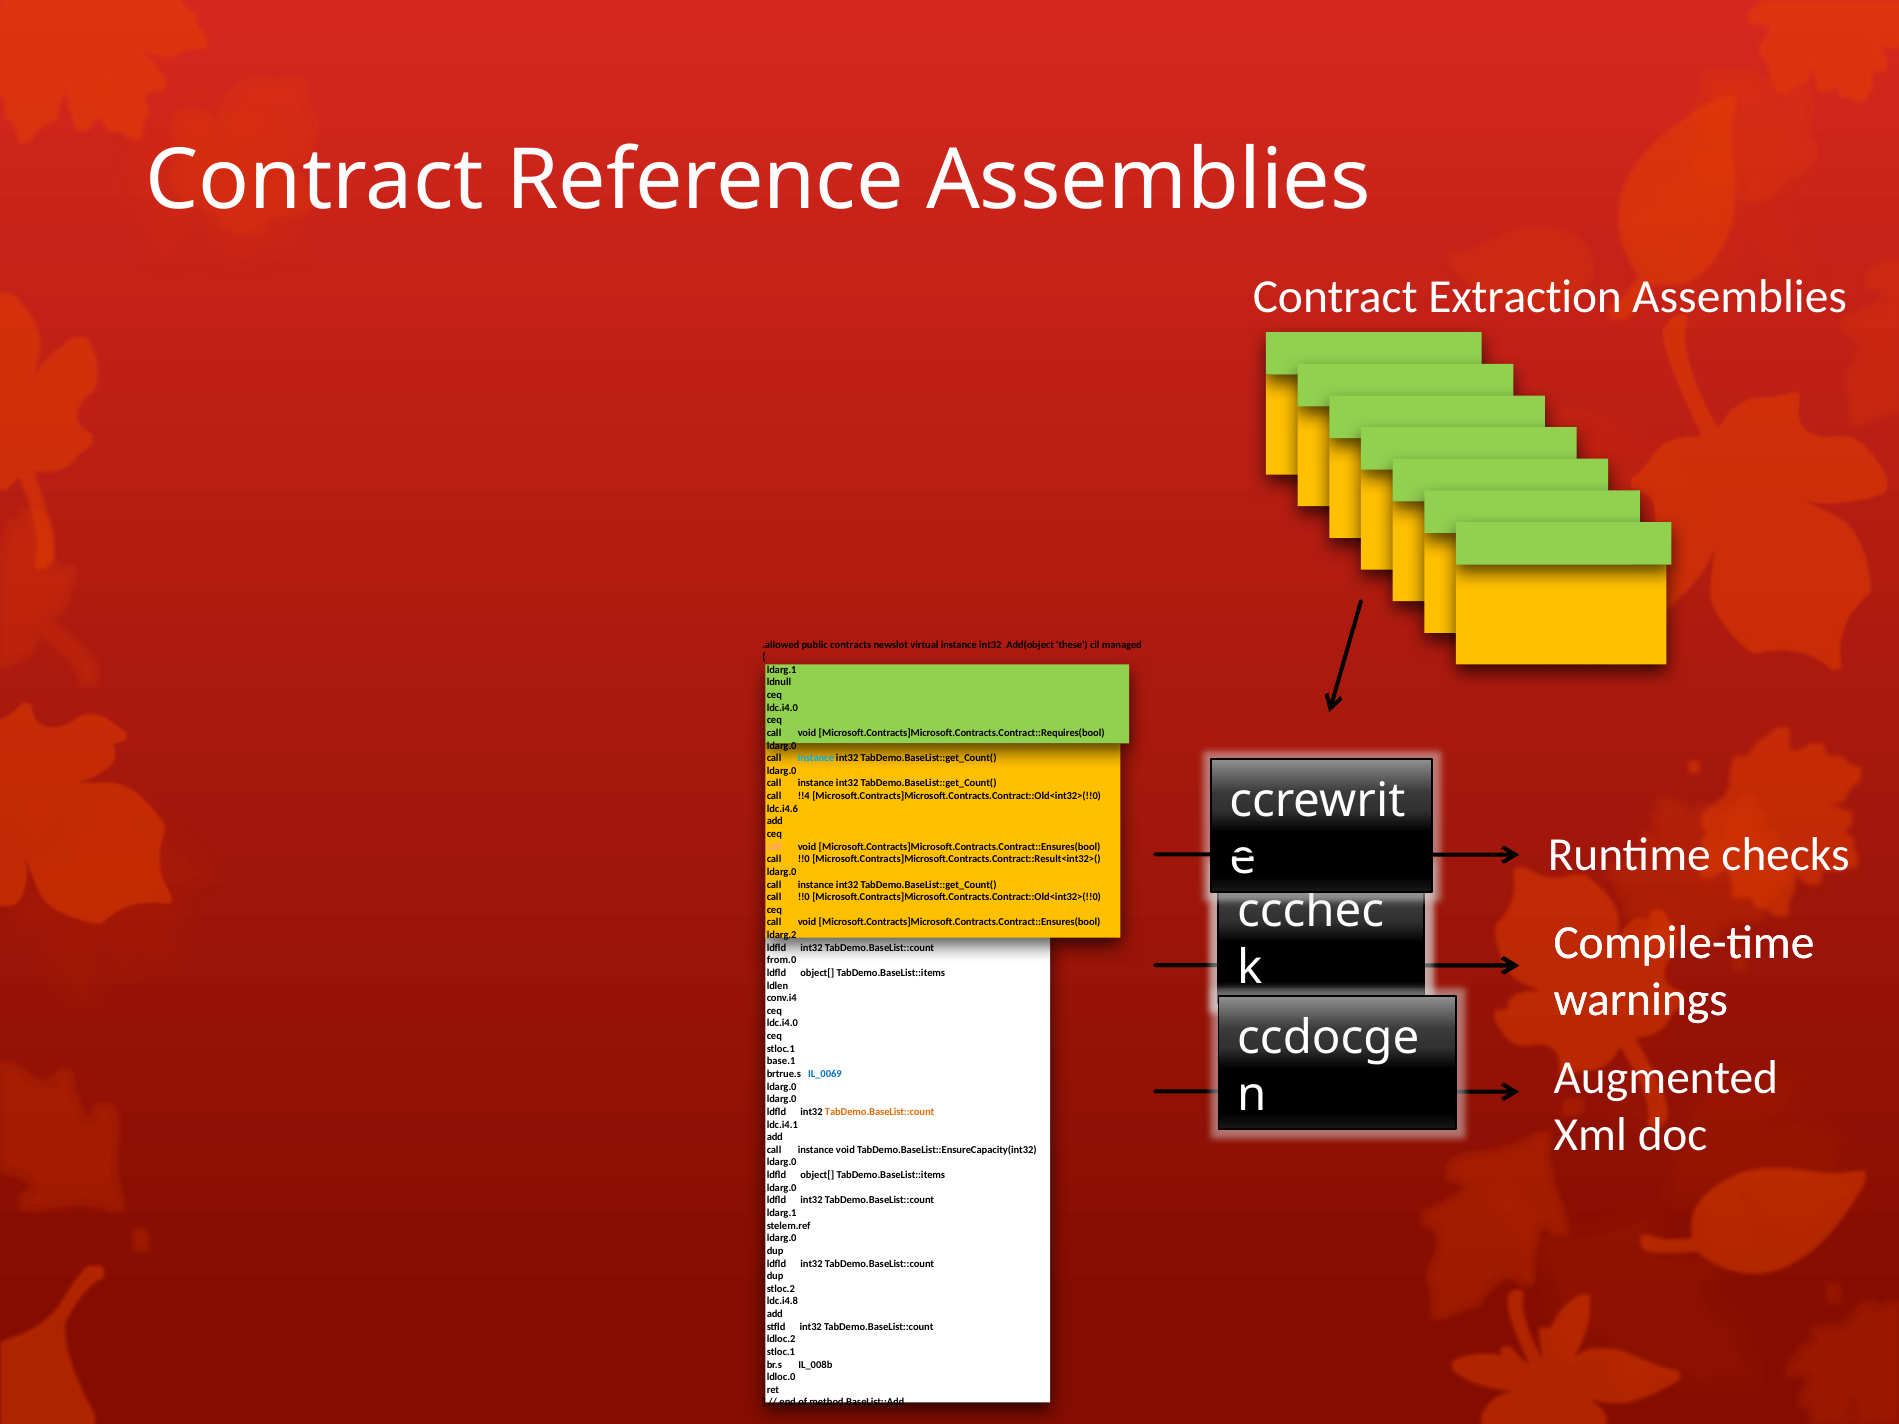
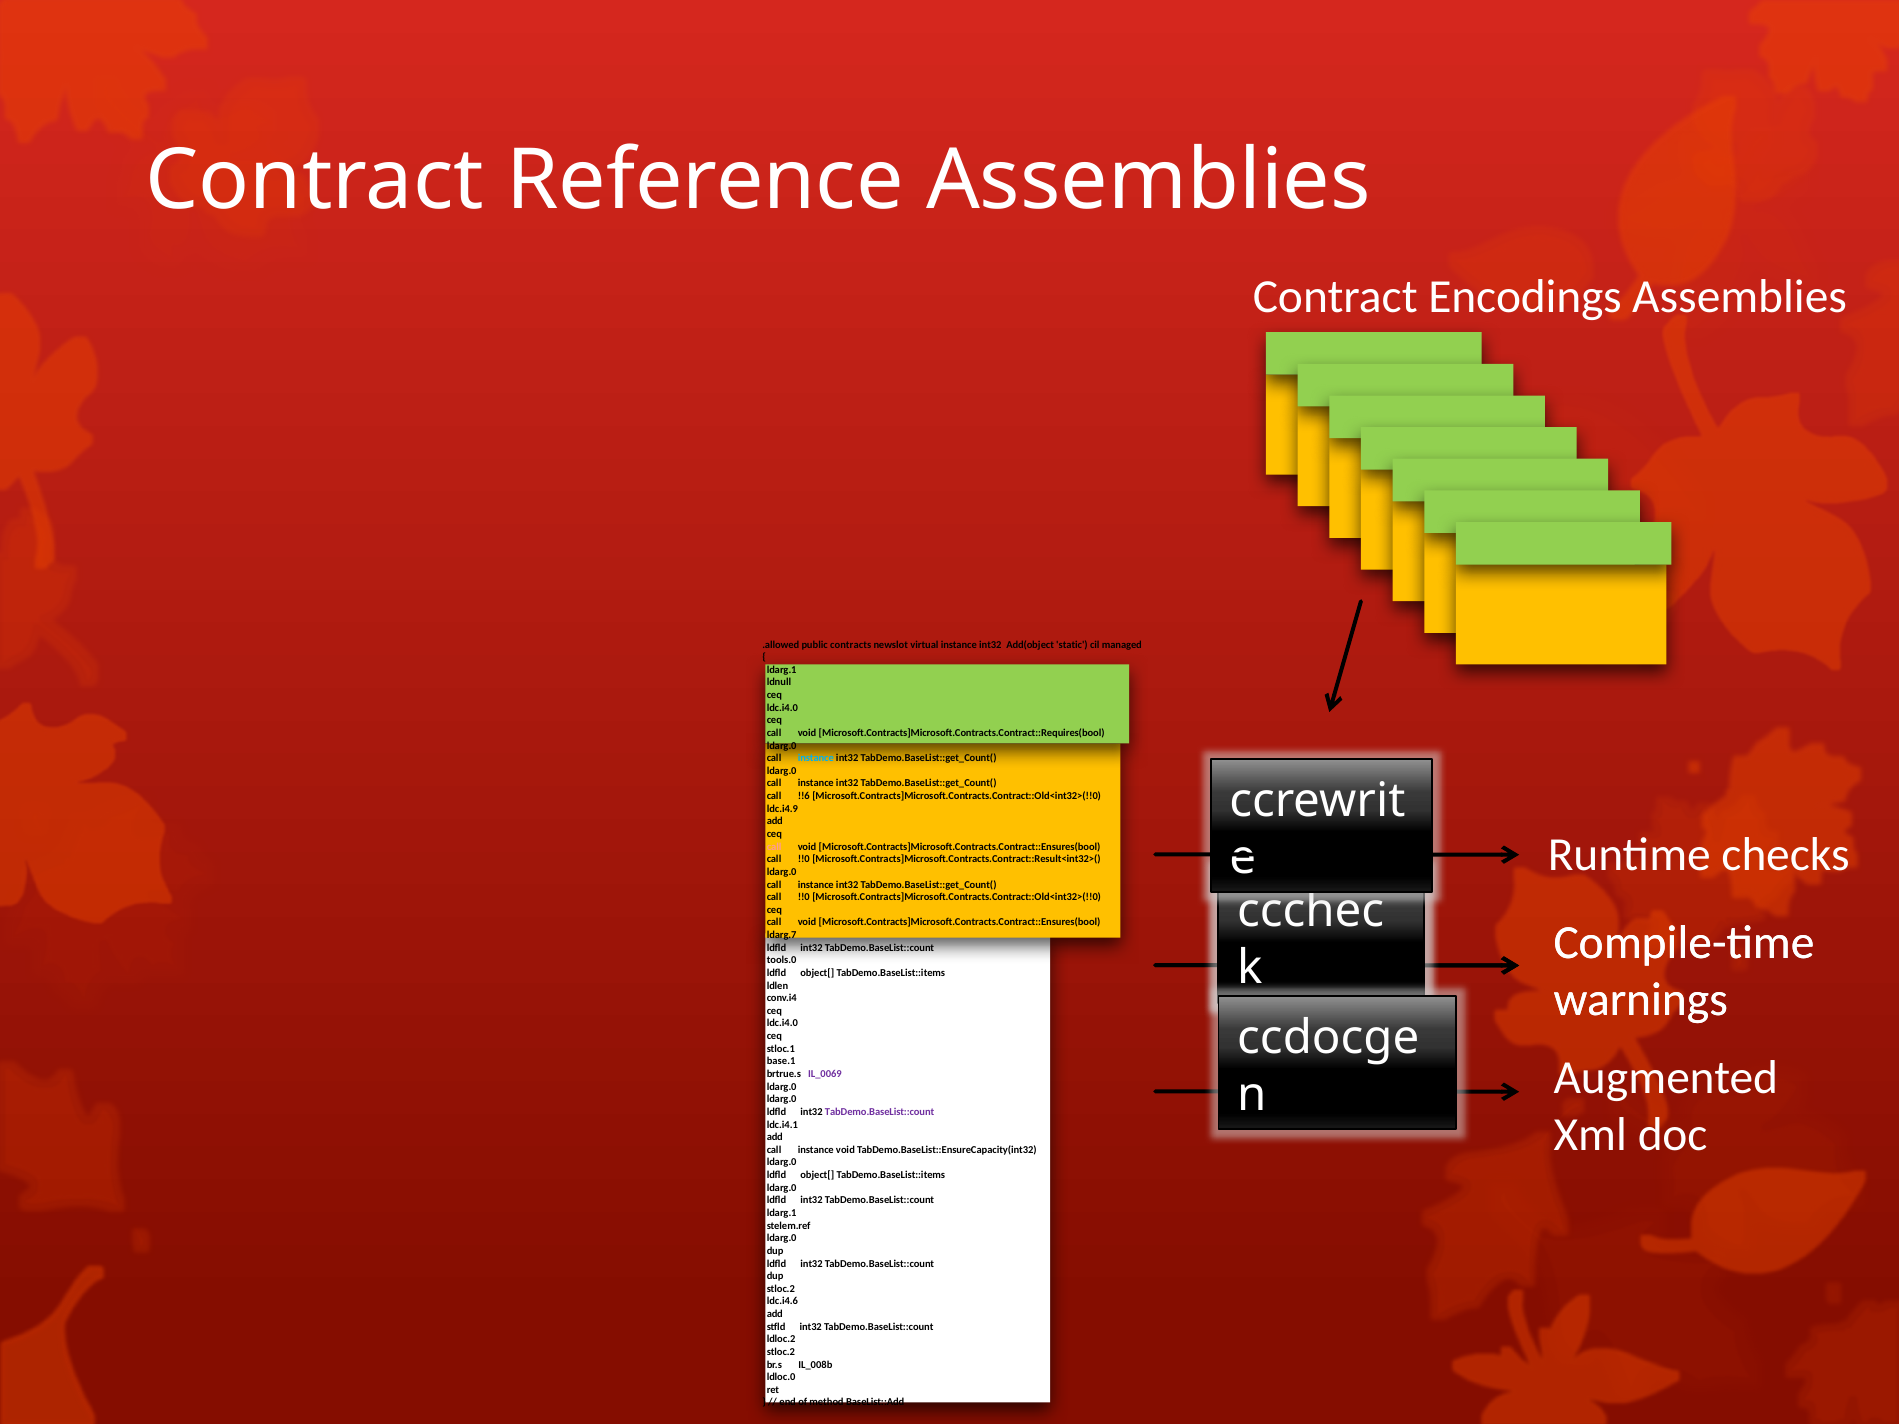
Extraction: Extraction -> Encodings
these: these -> static
!!4: !!4 -> !!6
ldc.i4.6: ldc.i4.6 -> ldc.i4.9
ldarg.2: ldarg.2 -> ldarg.7
from.0: from.0 -> tools.0
IL_0069 colour: blue -> purple
TabDemo.BaseList::count at (880, 1112) colour: orange -> purple
ldc.i4.8: ldc.i4.8 -> ldc.i4.6
stloc.1 at (781, 1352): stloc.1 -> stloc.2
